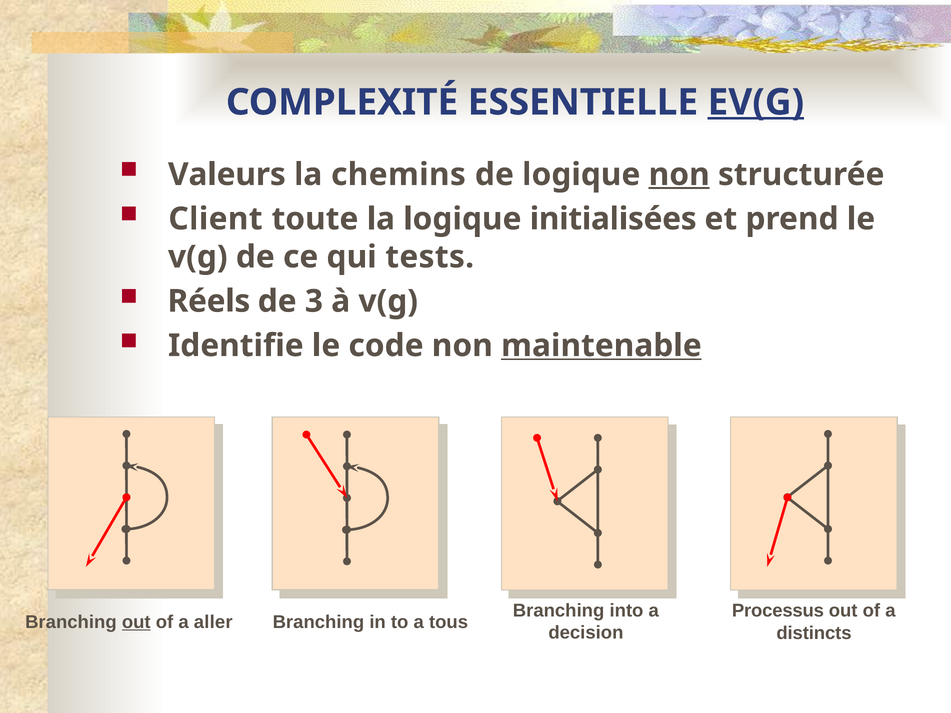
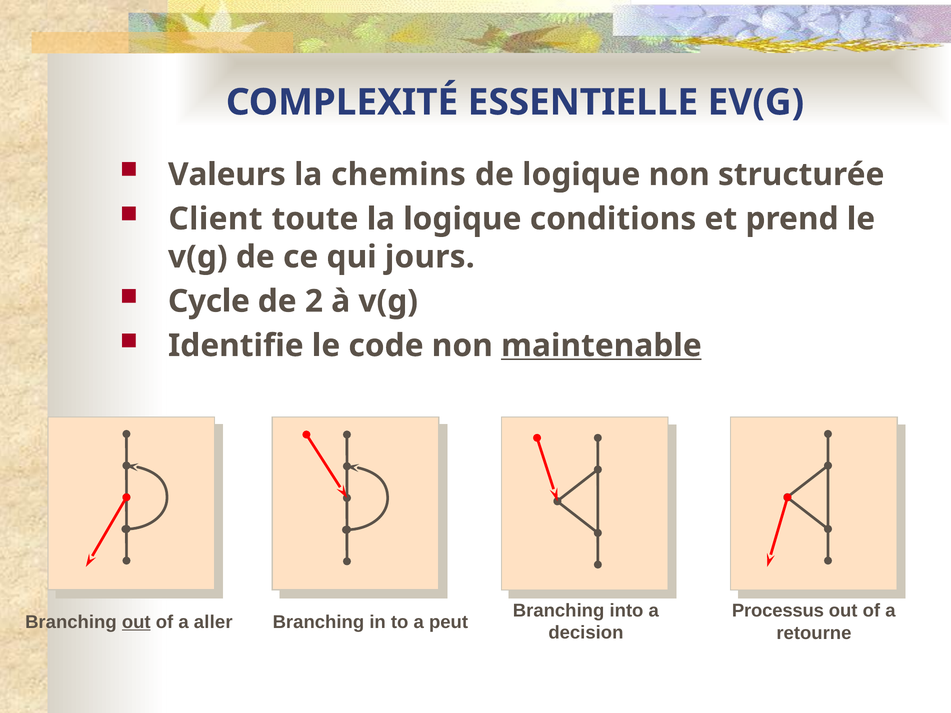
EV(G underline: present -> none
non at (679, 175) underline: present -> none
initialisées: initialisées -> conditions
tests: tests -> jours
Réels: Réels -> Cycle
3: 3 -> 2
tous: tous -> peut
distincts: distincts -> retourne
